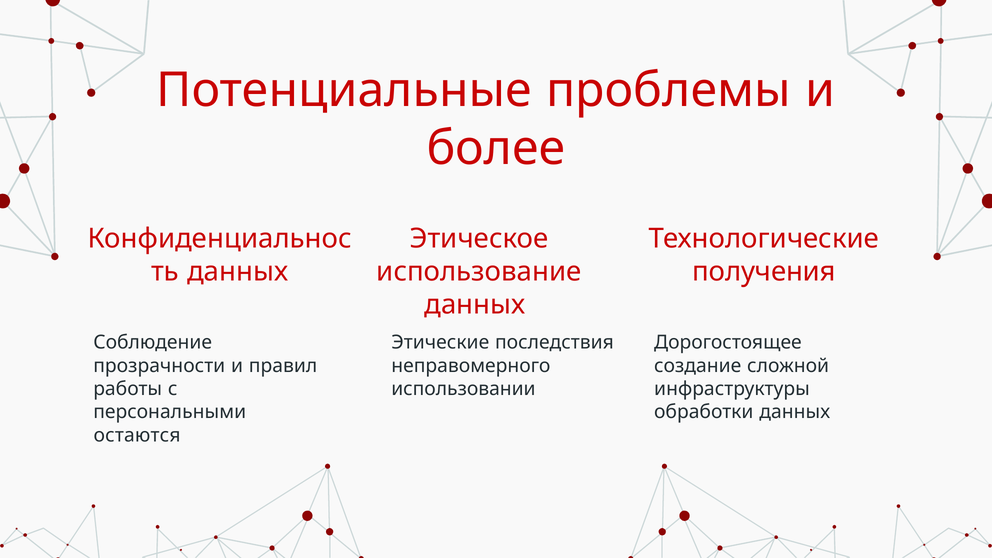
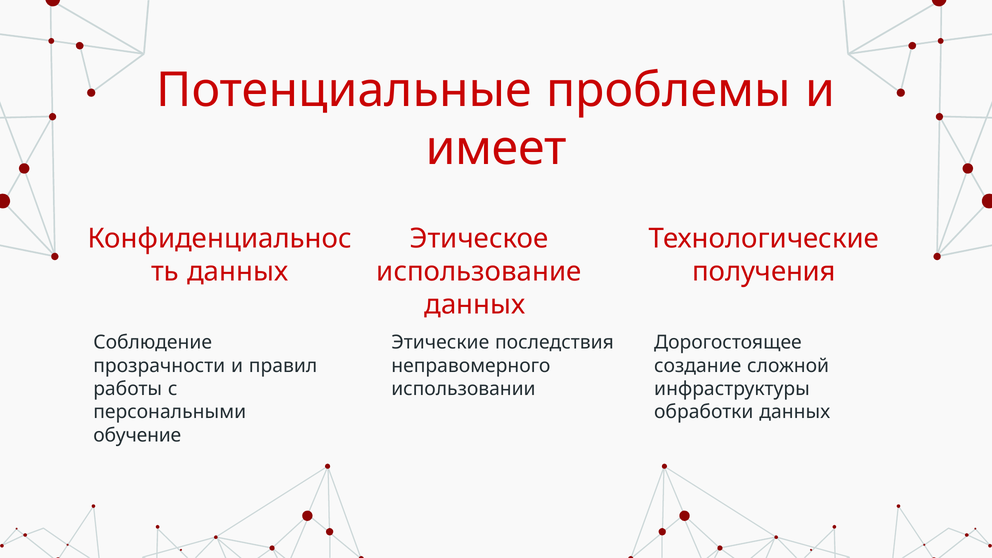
более: более -> имеет
остаются: остаются -> обучение
